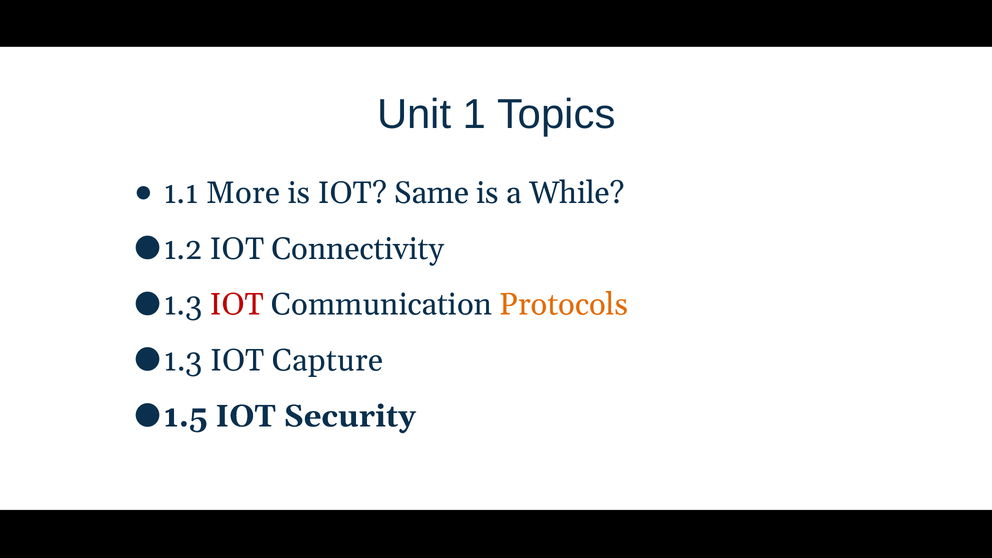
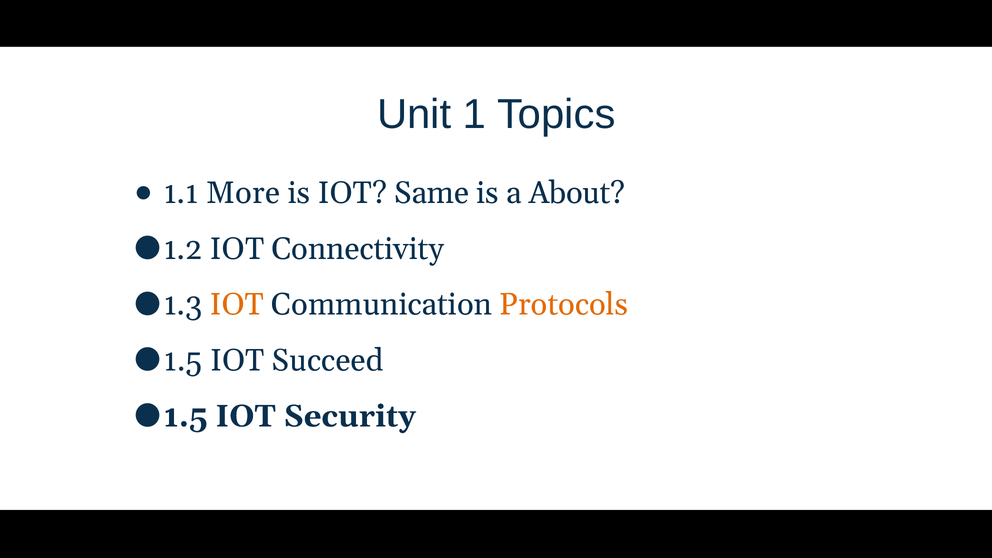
While: While -> About
IOT at (237, 305) colour: red -> orange
1.3 at (183, 360): 1.3 -> 1.5
Capture: Capture -> Succeed
